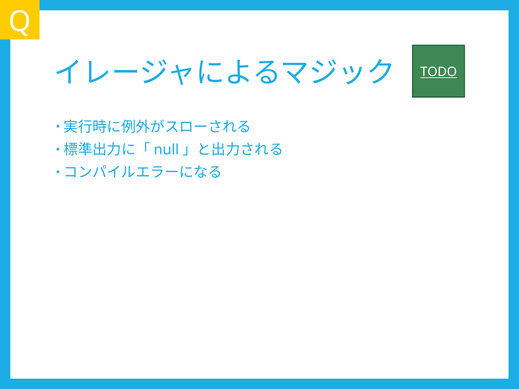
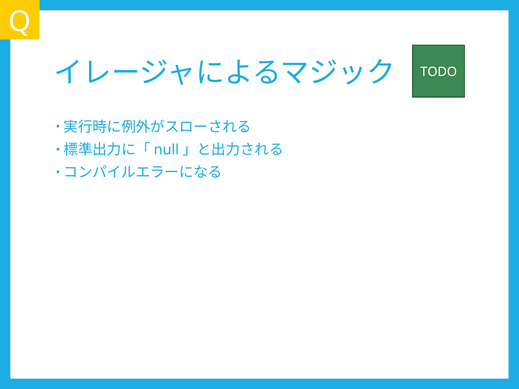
TODO underline: present -> none
